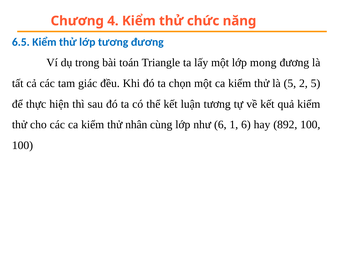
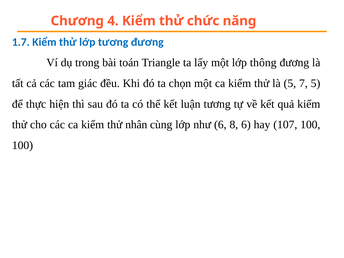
6.5: 6.5 -> 1.7
mong: mong -> thông
2: 2 -> 7
1: 1 -> 8
892: 892 -> 107
